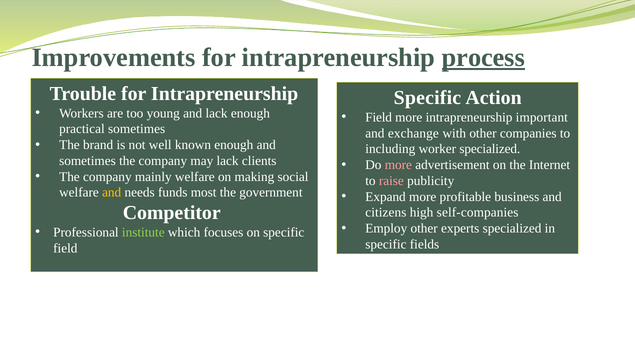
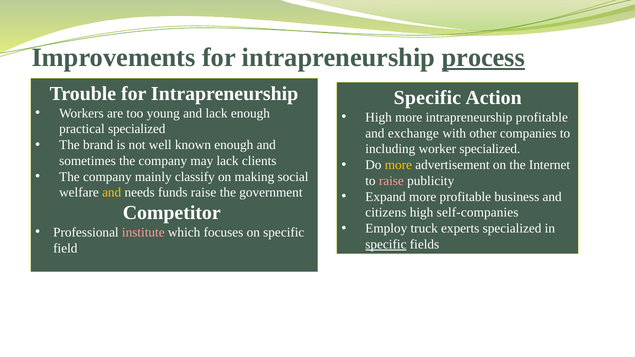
Field at (379, 117): Field -> High
intrapreneurship important: important -> profitable
practical sometimes: sometimes -> specialized
more at (398, 165) colour: pink -> yellow
mainly welfare: welfare -> classify
funds most: most -> raise
Employ other: other -> truck
institute colour: light green -> pink
specific at (386, 244) underline: none -> present
